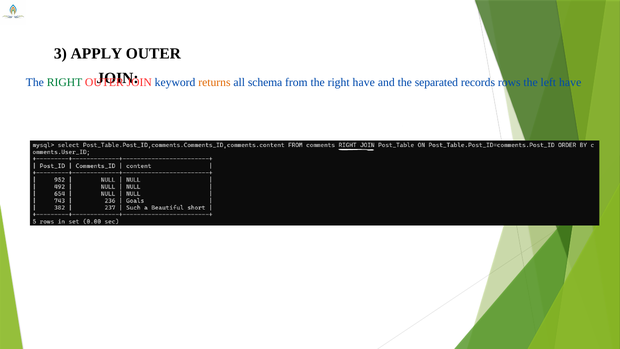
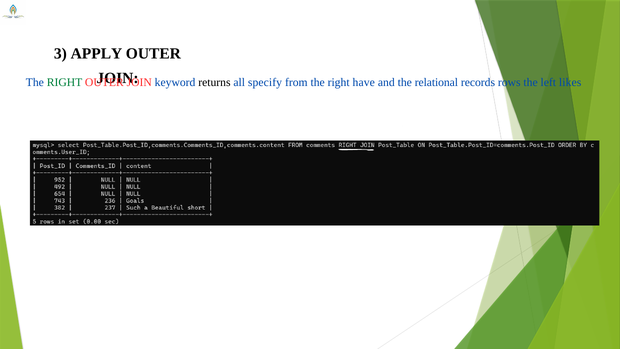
returns colour: orange -> black
schema: schema -> specify
separated: separated -> relational
left have: have -> likes
